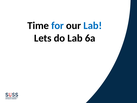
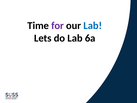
for colour: blue -> purple
